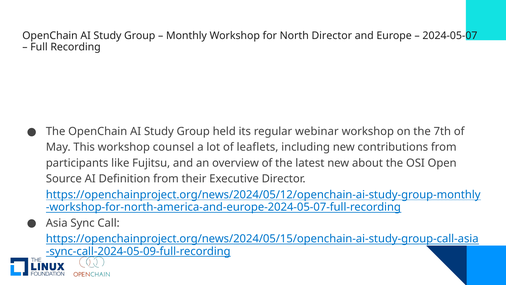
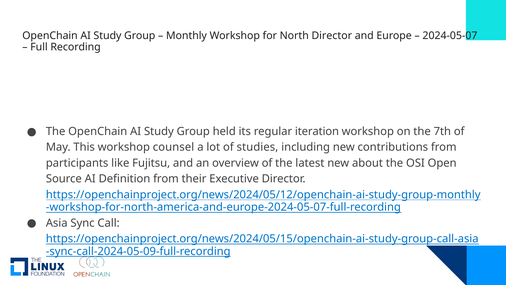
webinar: webinar -> iteration
leaflets: leaflets -> studies
